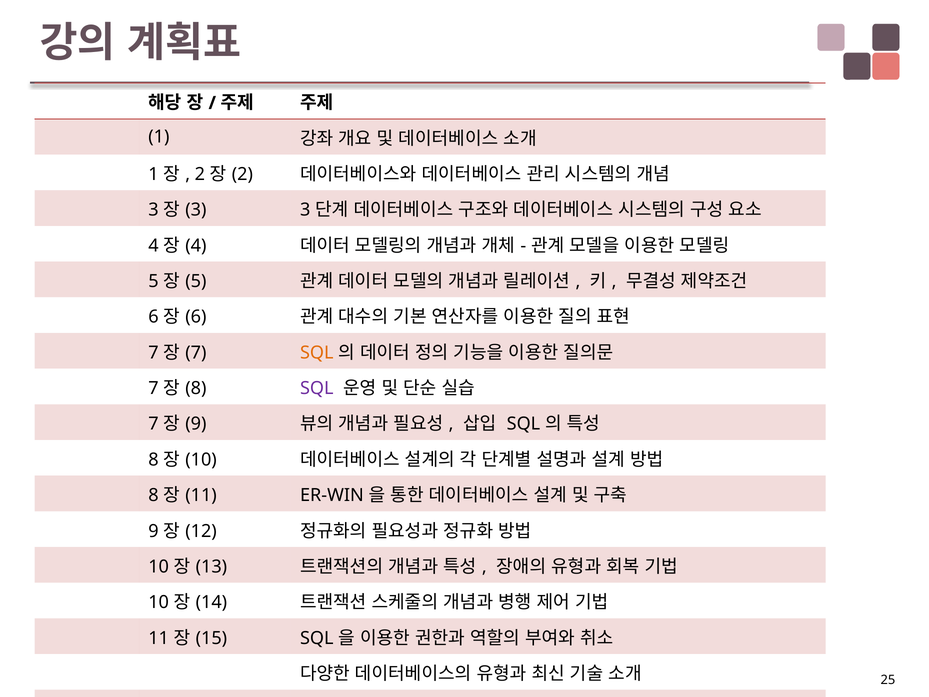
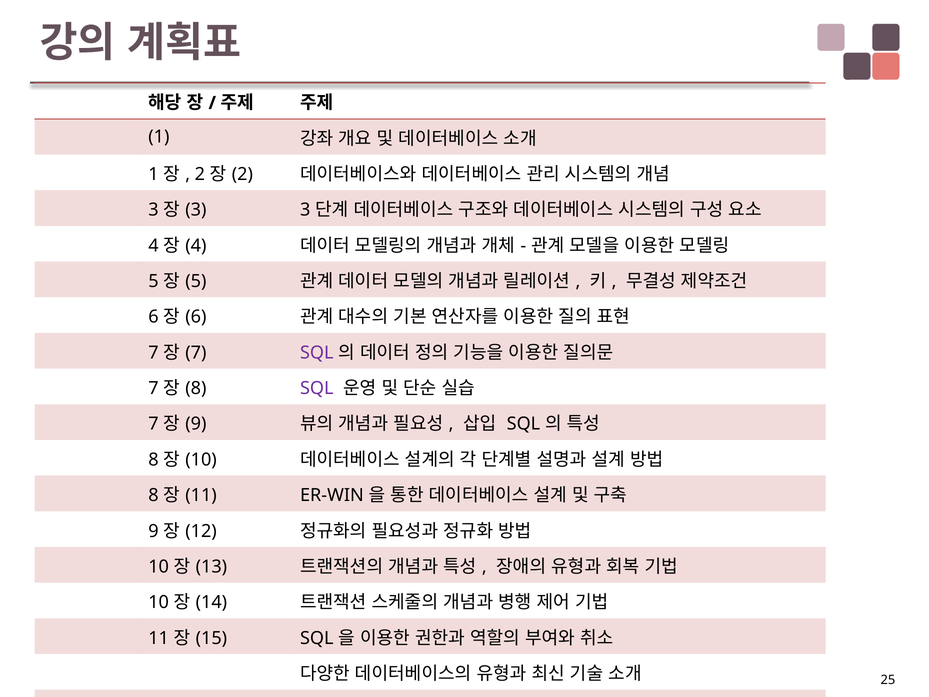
SQL at (317, 353) colour: orange -> purple
